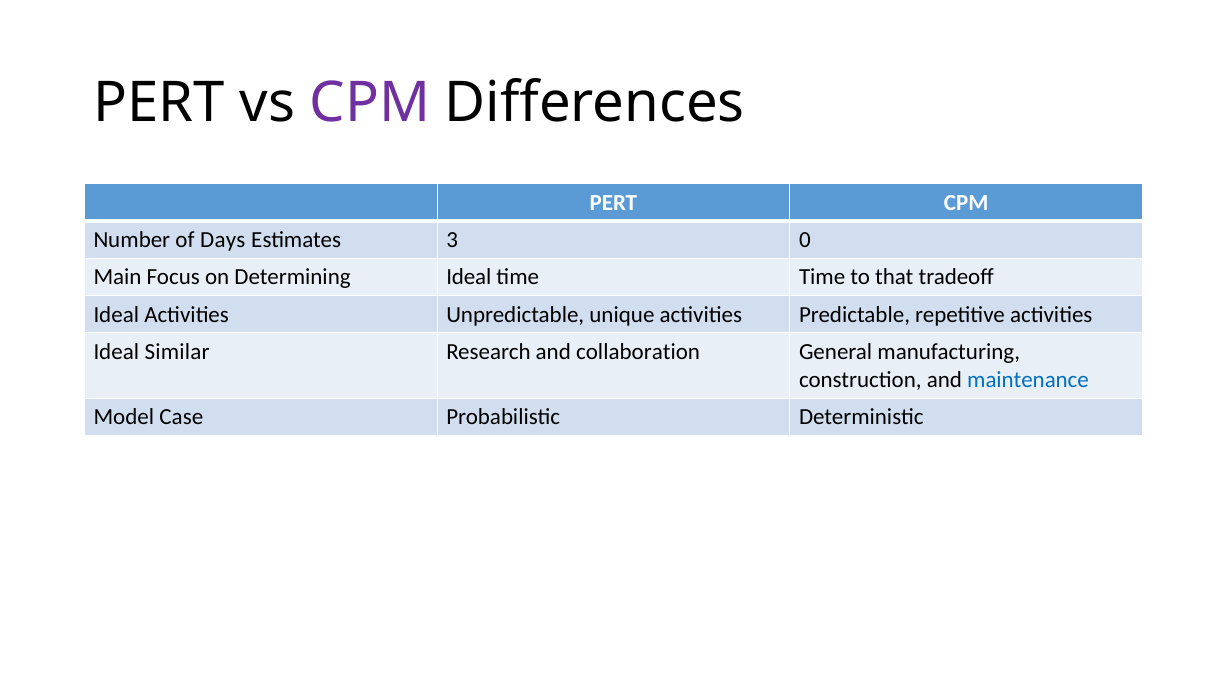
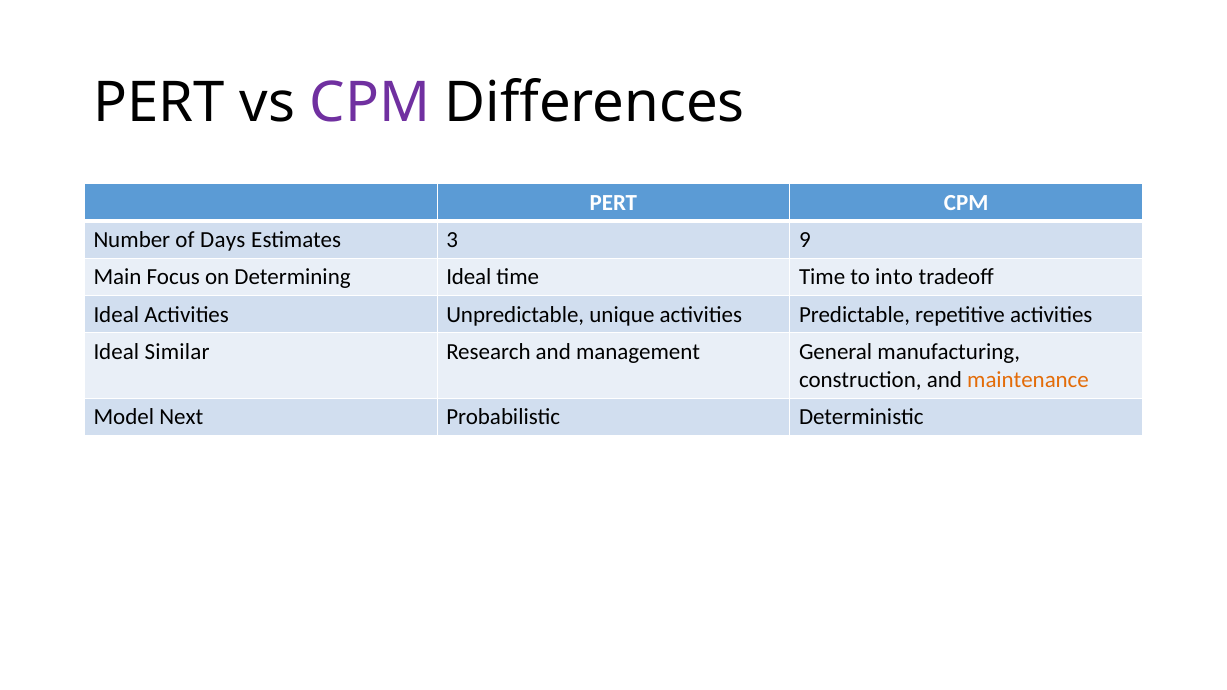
0: 0 -> 9
that: that -> into
collaboration: collaboration -> management
maintenance colour: blue -> orange
Case: Case -> Next
